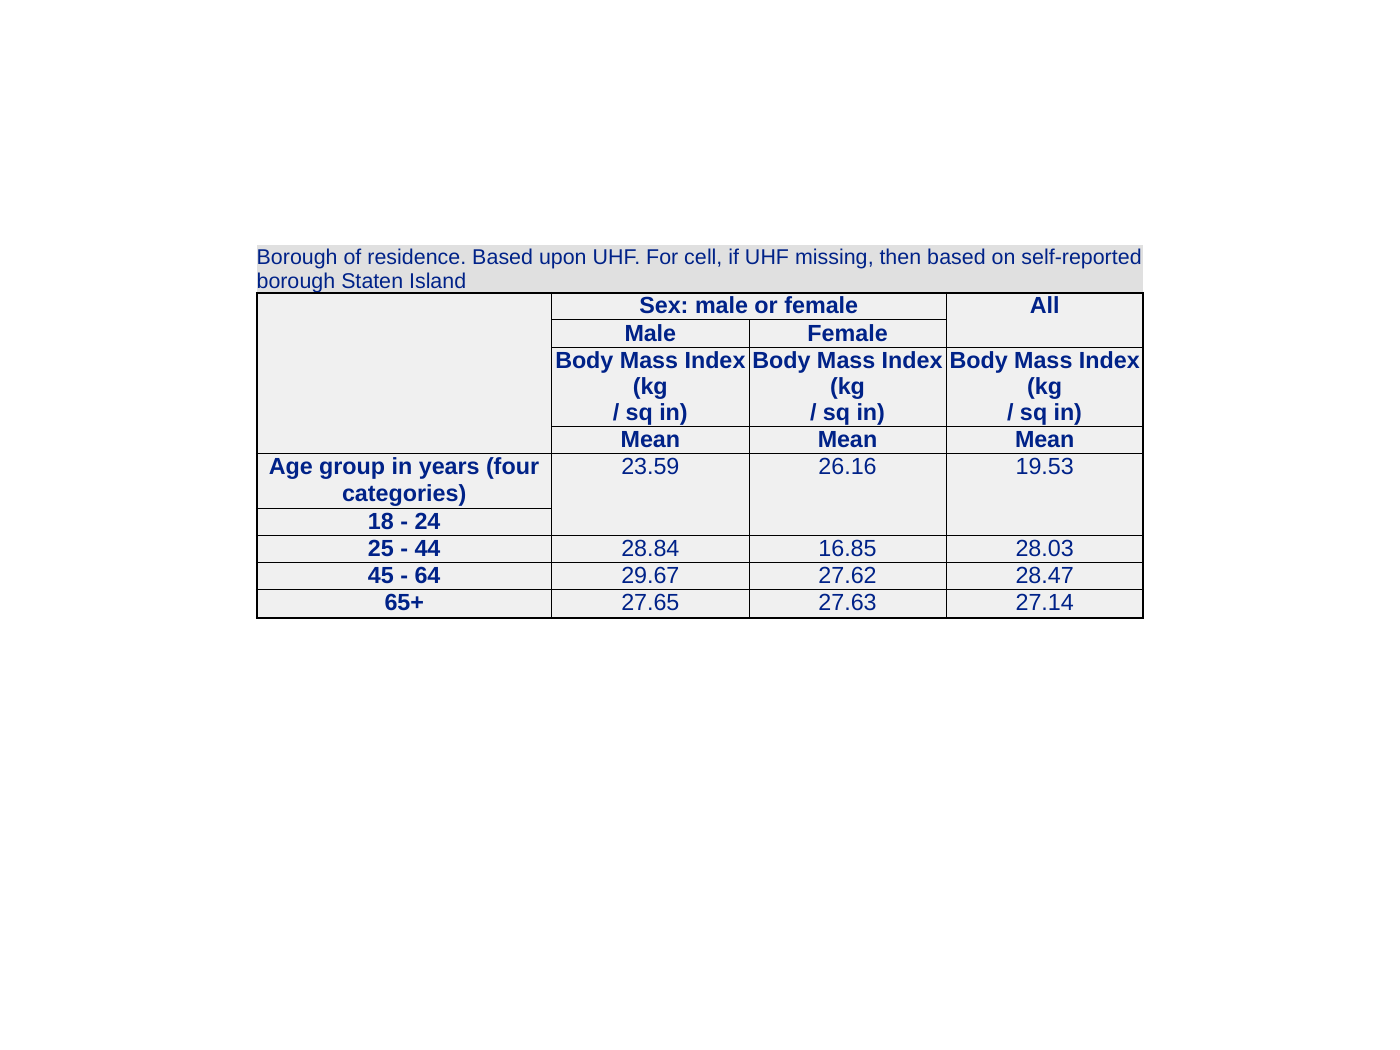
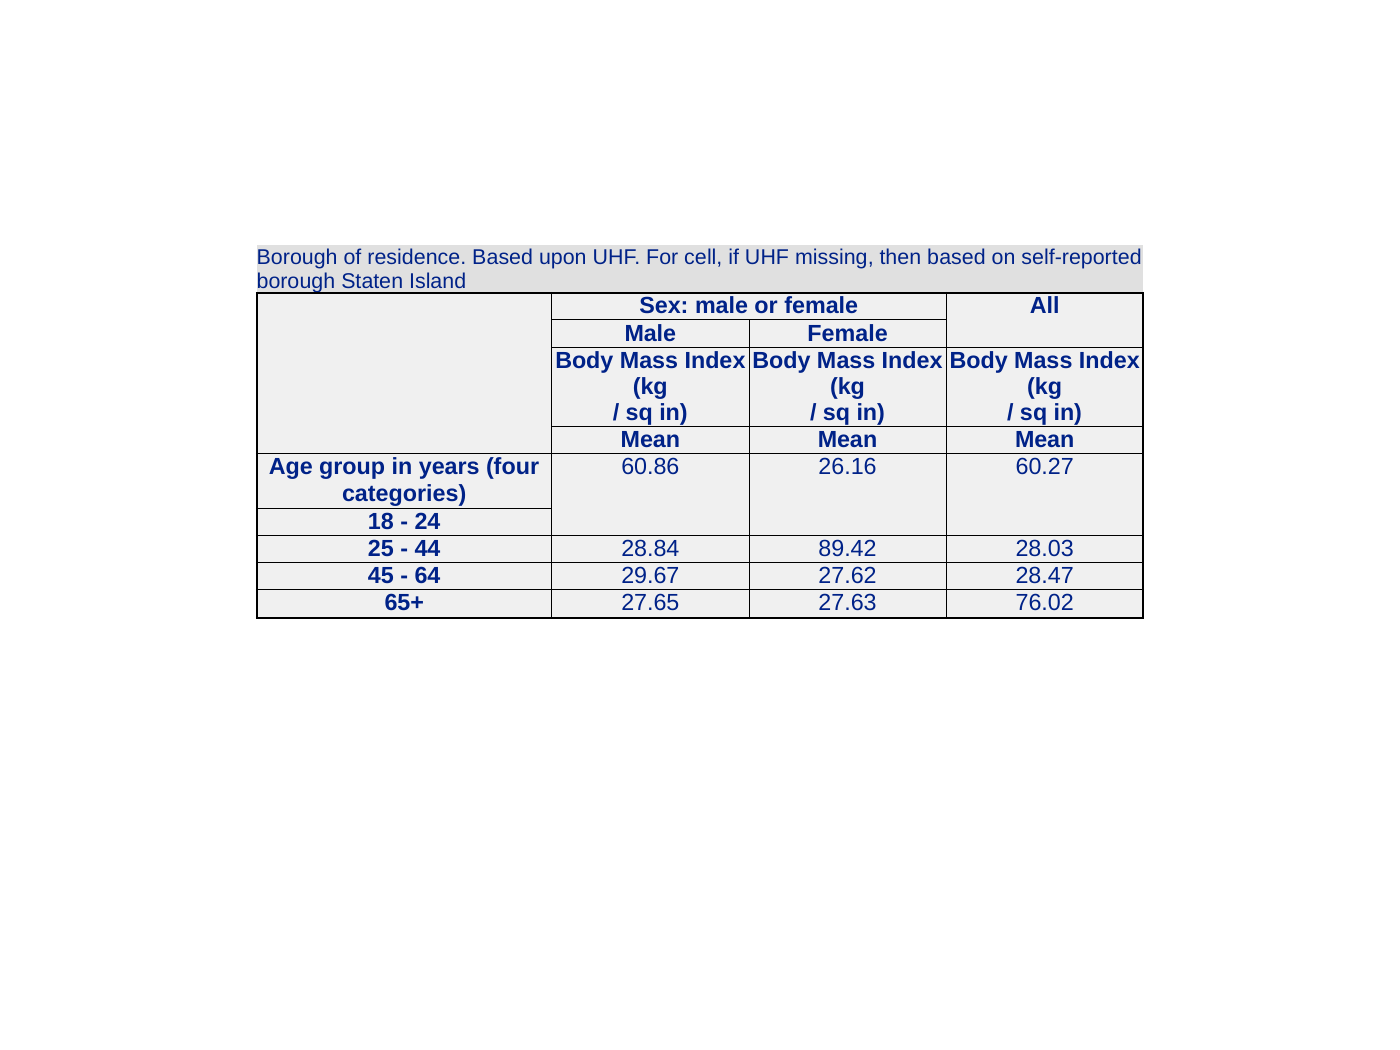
23.59: 23.59 -> 60.86
19.53: 19.53 -> 60.27
16.85: 16.85 -> 89.42
27.14: 27.14 -> 76.02
